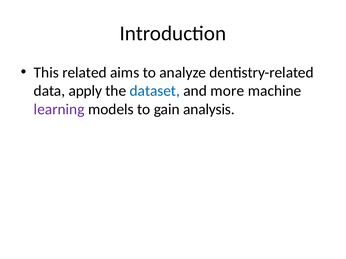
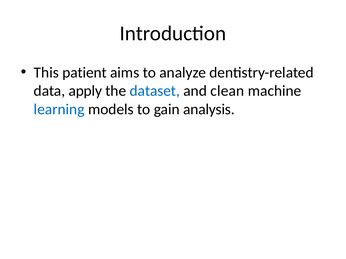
related: related -> patient
more: more -> clean
learning colour: purple -> blue
